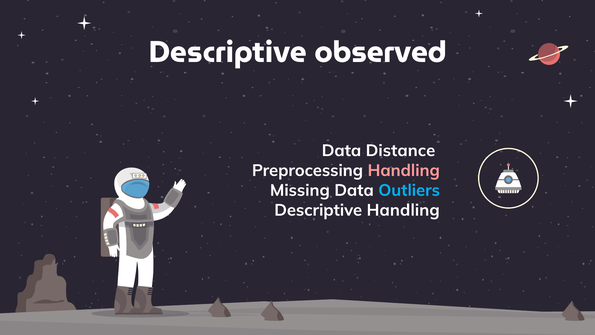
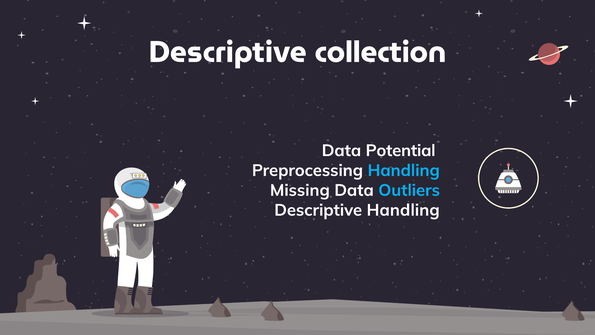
observed: observed -> collection
Distance: Distance -> Potential
Handling at (404, 170) colour: pink -> light blue
